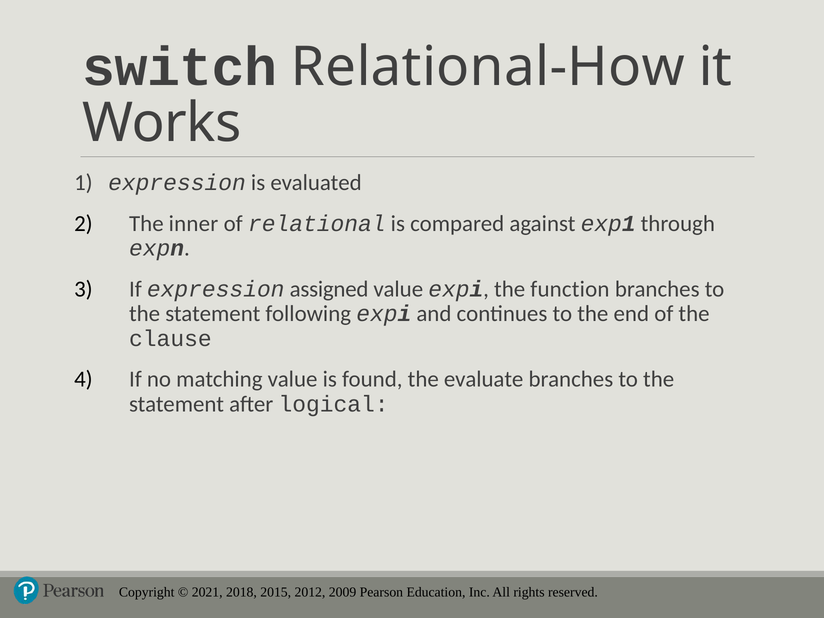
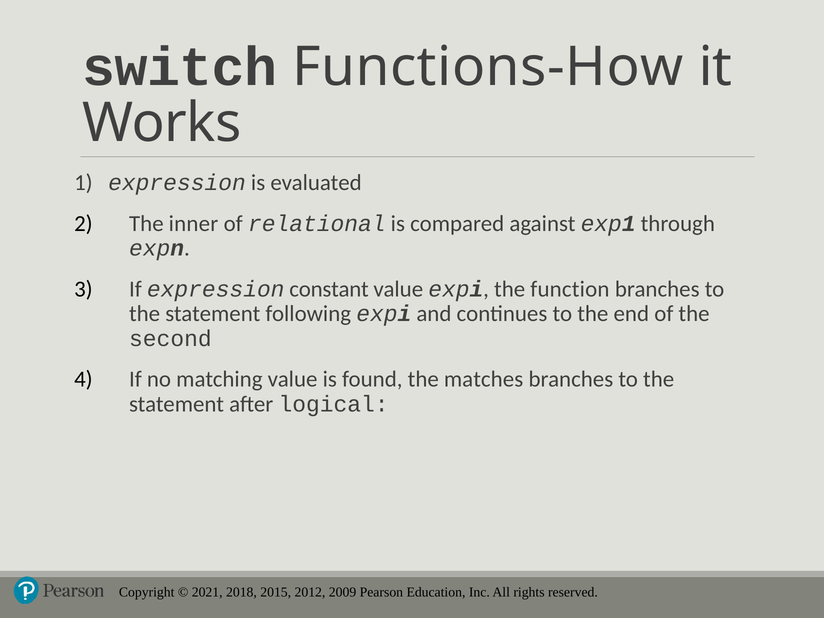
Relational-How: Relational-How -> Functions-How
assigned: assigned -> constant
clause: clause -> second
evaluate: evaluate -> matches
